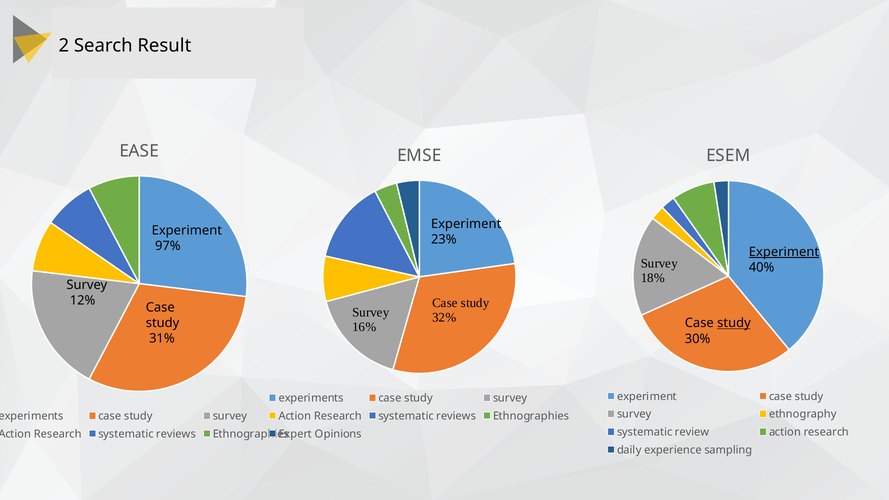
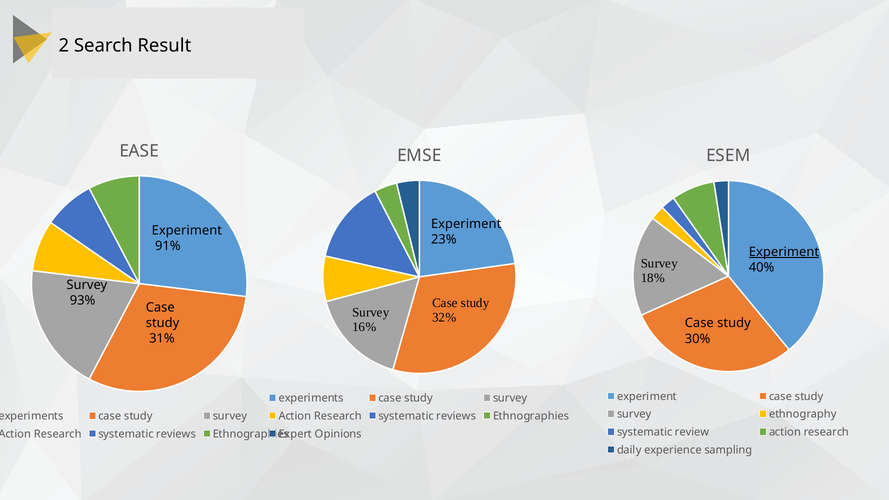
97%: 97% -> 91%
12%: 12% -> 93%
study at (734, 323) underline: present -> none
